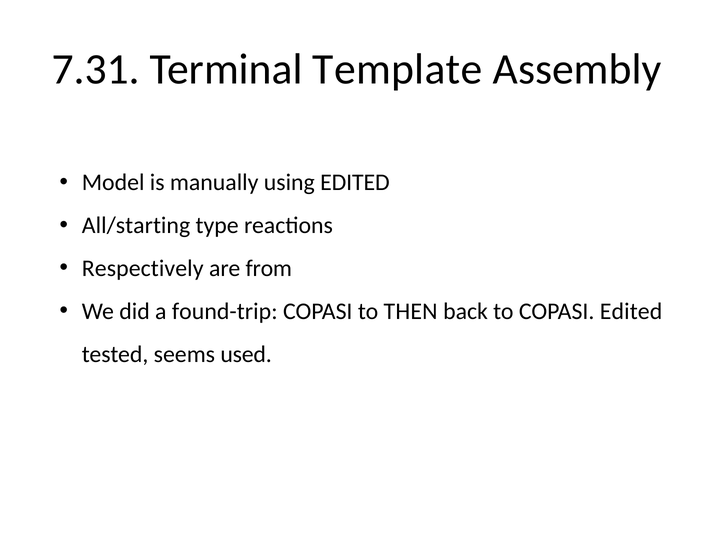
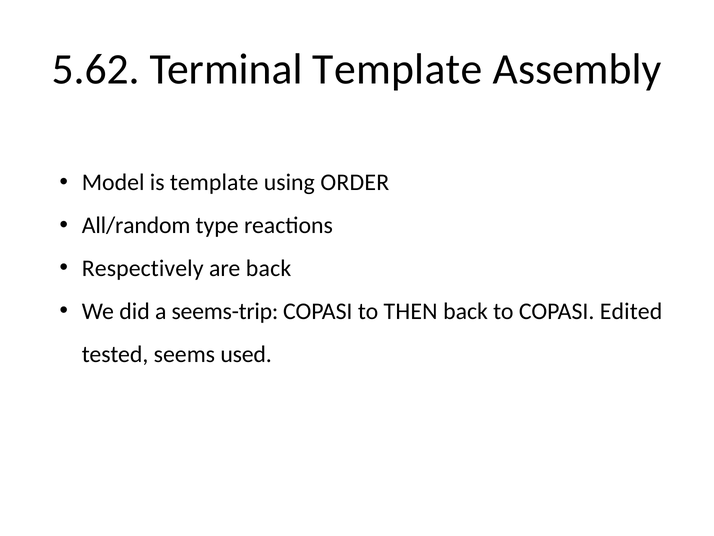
7.31: 7.31 -> 5.62
is manually: manually -> template
using EDITED: EDITED -> ORDER
All/starting: All/starting -> All/random
are from: from -> back
found-trip: found-trip -> seems-trip
